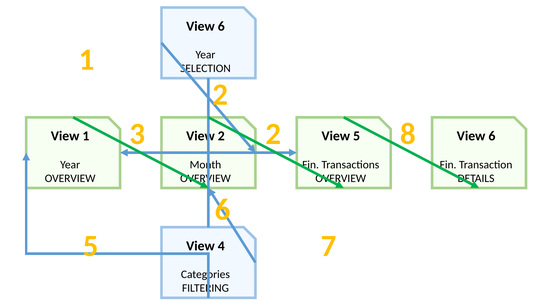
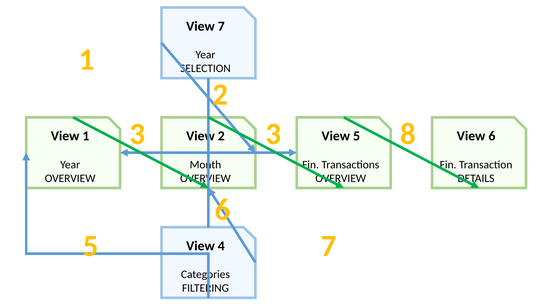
6 at (221, 26): 6 -> 7
3 2: 2 -> 3
